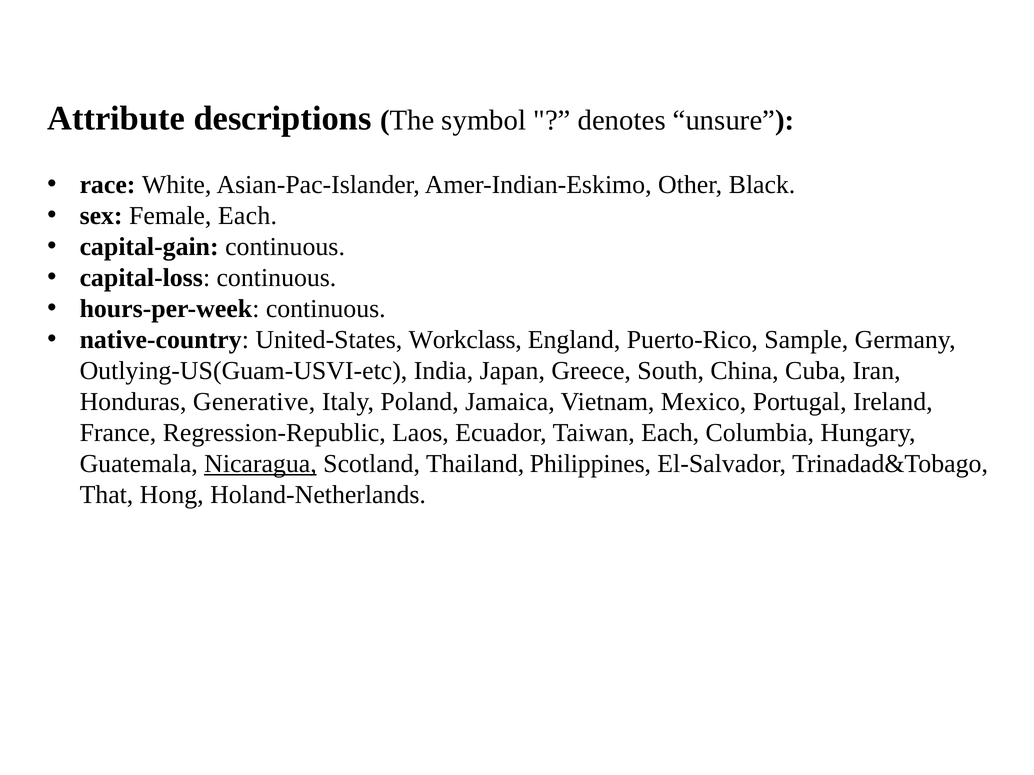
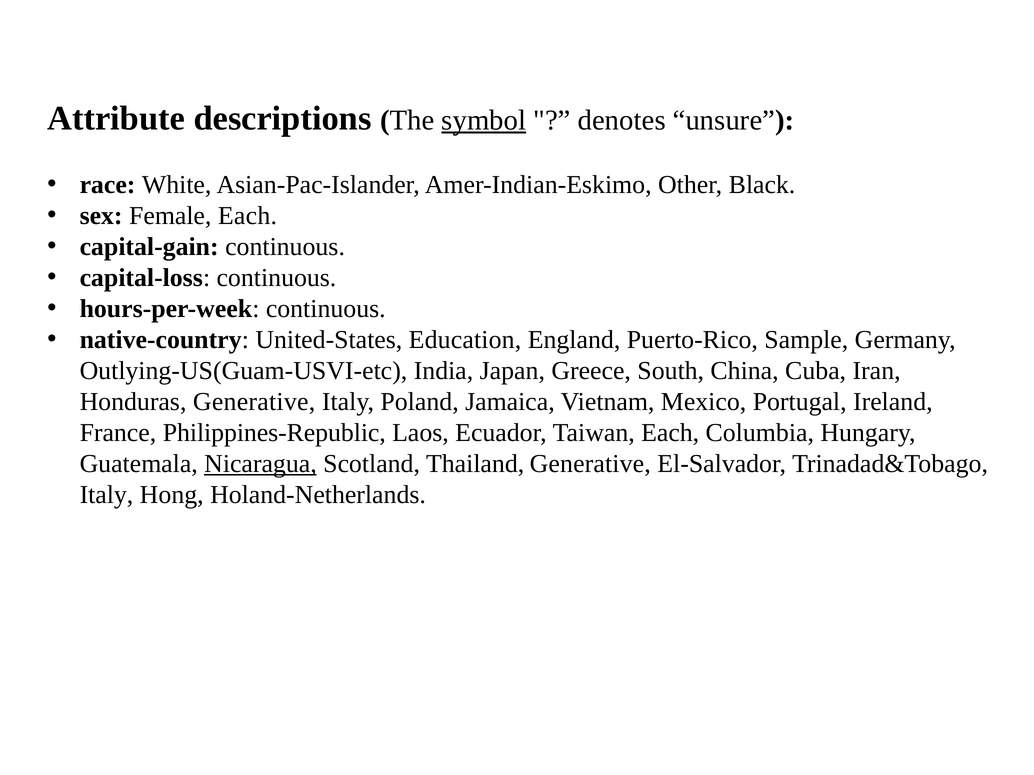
symbol underline: none -> present
Workclass: Workclass -> Education
Regression-Republic: Regression-Republic -> Philippines-Republic
Thailand Philippines: Philippines -> Generative
That at (106, 495): That -> Italy
